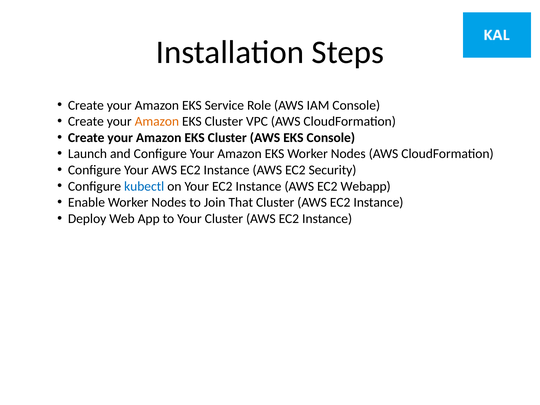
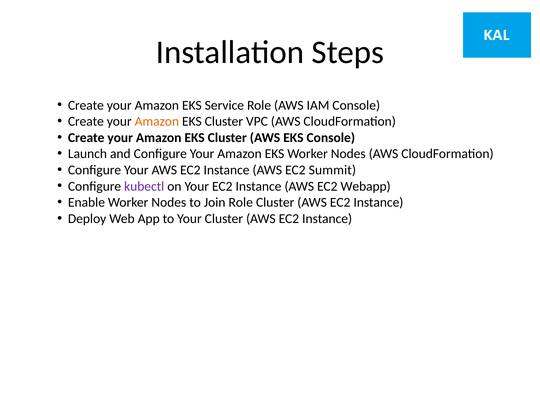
Security: Security -> Summit
kubectl colour: blue -> purple
Join That: That -> Role
